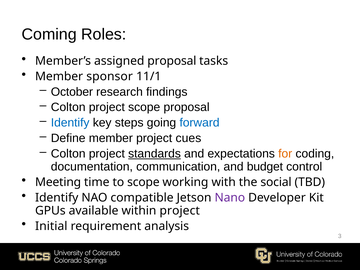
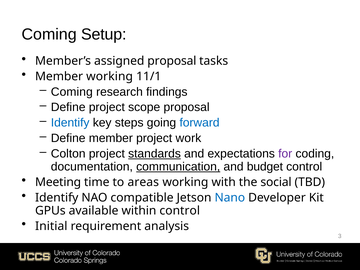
Roles: Roles -> Setup
Member sponsor: sponsor -> working
October at (72, 92): October -> Coming
Colton at (68, 107): Colton -> Define
cues: cues -> work
for colour: orange -> purple
communication underline: none -> present
to scope: scope -> areas
Nano colour: purple -> blue
within project: project -> control
